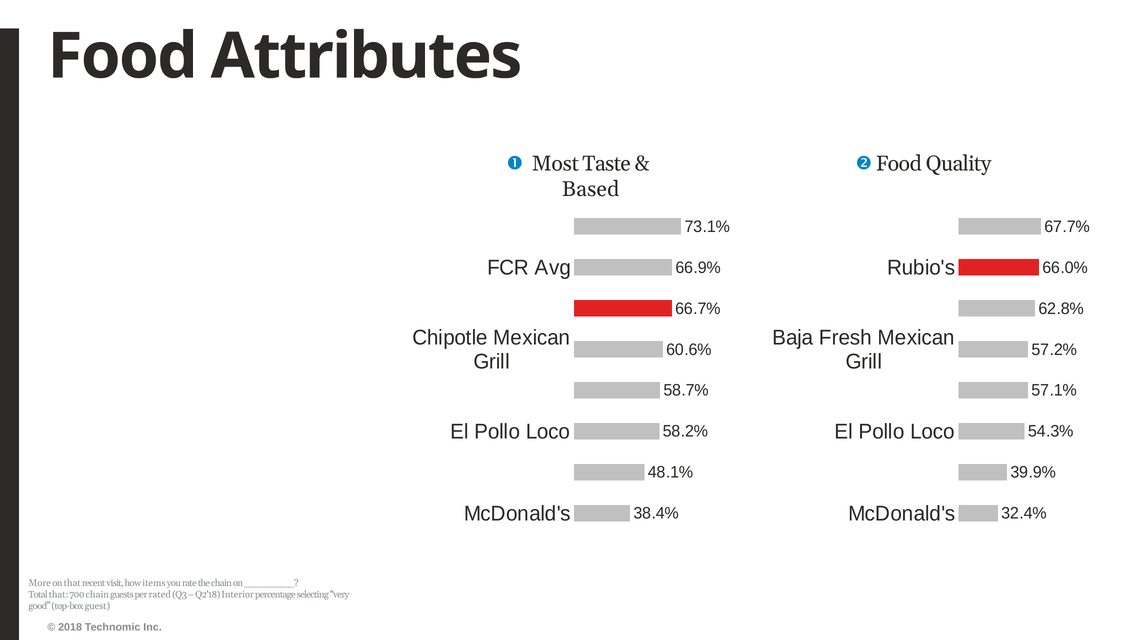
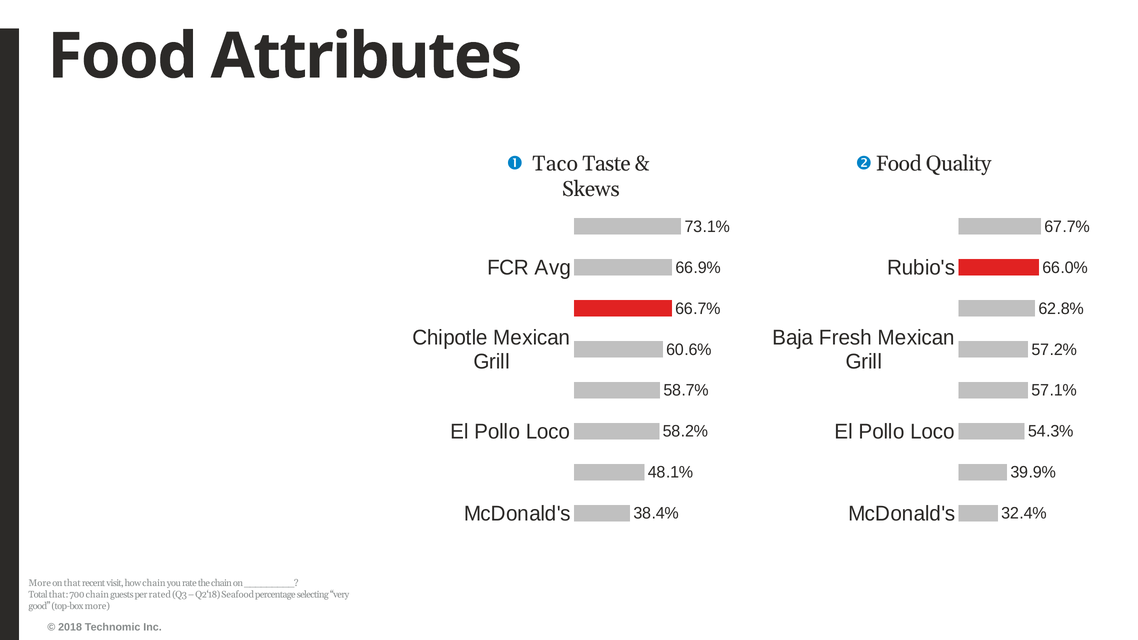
Most: Most -> Taco
Based: Based -> Skews
how items: items -> chain
Interior: Interior -> Seafood
top-box guest: guest -> more
